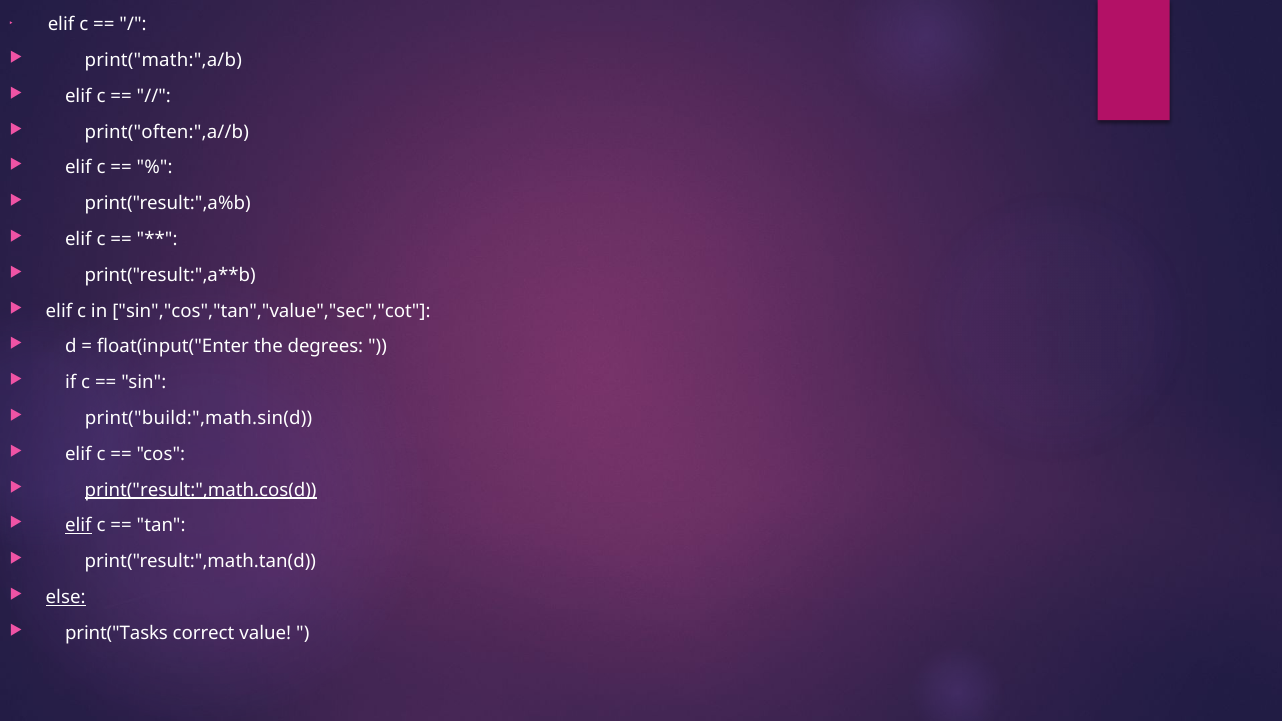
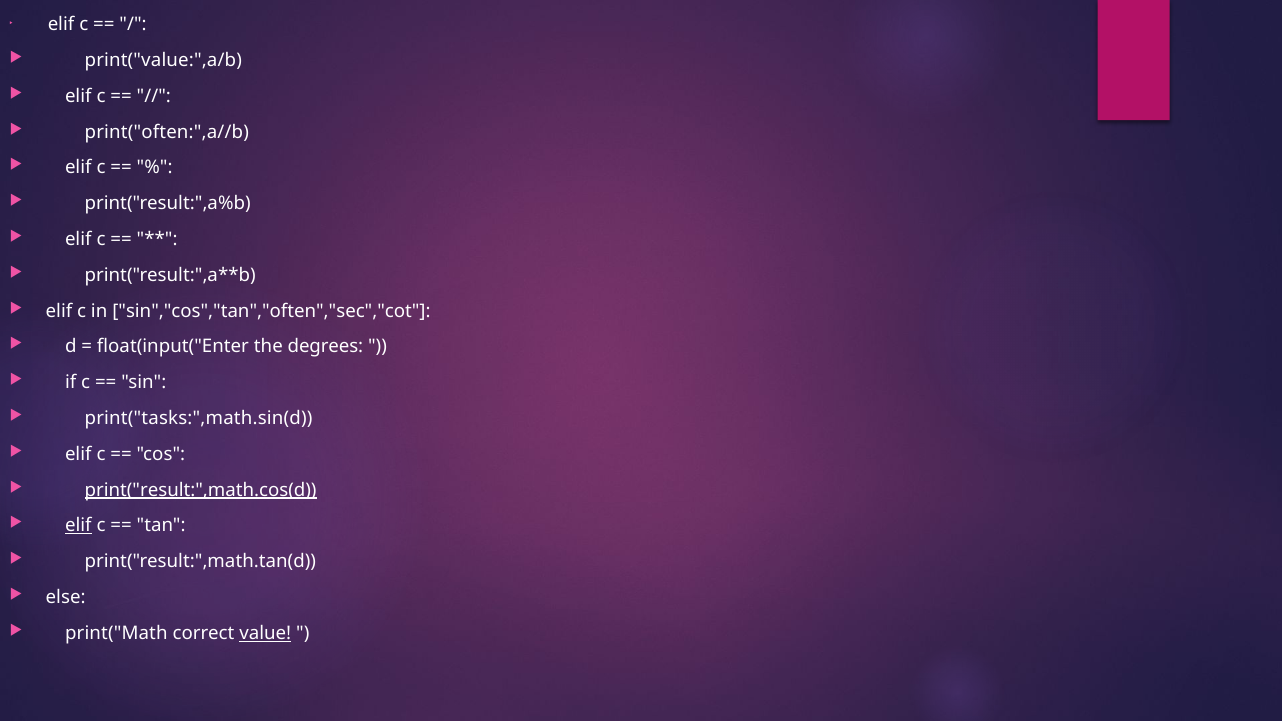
print("math:",a/b: print("math:",a/b -> print("value:",a/b
sin","cos","tan","value","sec","cot: sin","cos","tan","value","sec","cot -> sin","cos","tan","often","sec","cot
print("build:",math.sin(d: print("build:",math.sin(d -> print("tasks:",math.sin(d
else underline: present -> none
print("Tasks: print("Tasks -> print("Math
value underline: none -> present
